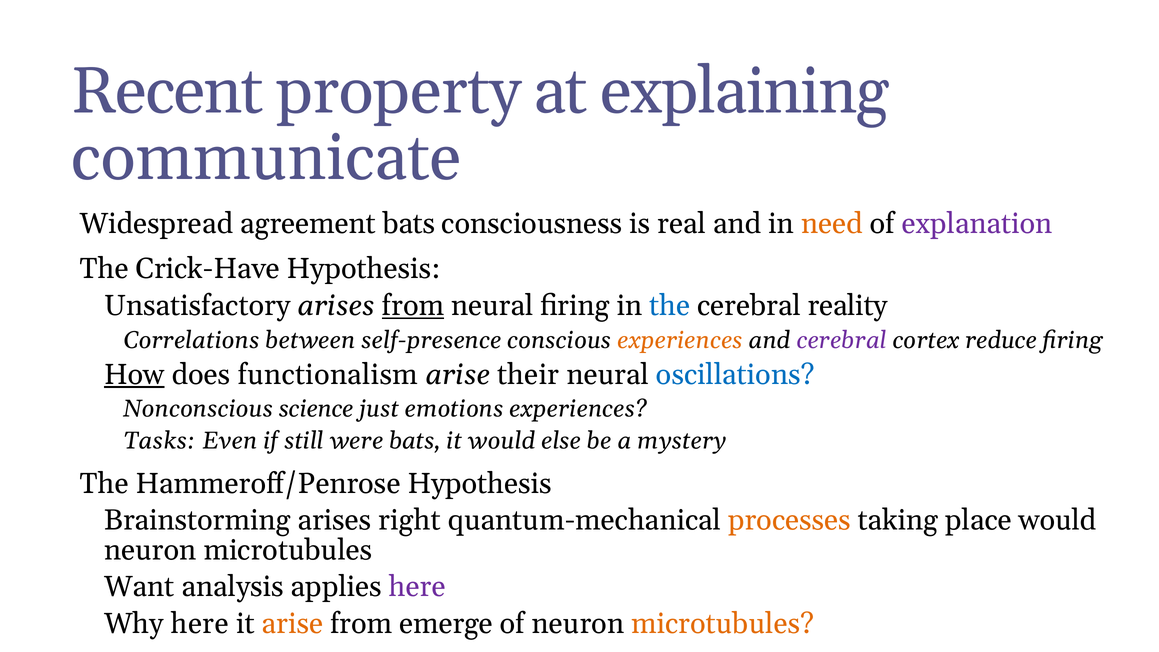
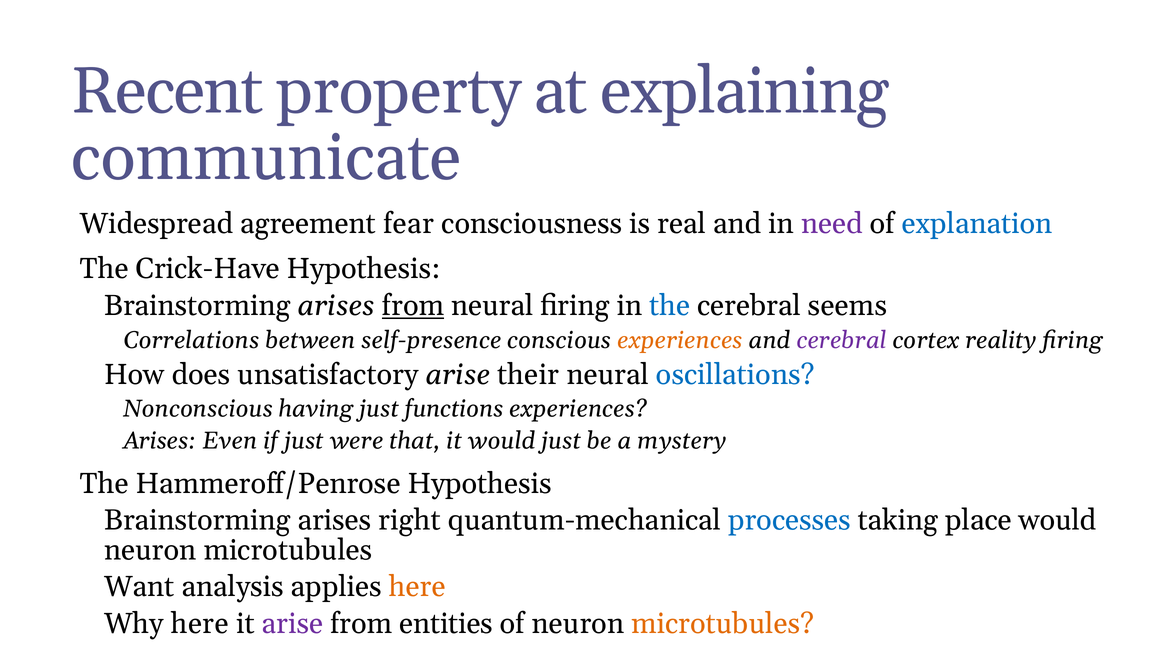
agreement bats: bats -> fear
need colour: orange -> purple
explanation colour: purple -> blue
Unsatisfactory at (197, 306): Unsatisfactory -> Brainstorming
reality: reality -> seems
reduce: reduce -> reality
How underline: present -> none
functionalism: functionalism -> unsatisfactory
science: science -> having
emotions: emotions -> functions
Tasks at (160, 441): Tasks -> Arises
if still: still -> just
were bats: bats -> that
would else: else -> just
processes colour: orange -> blue
here at (417, 587) colour: purple -> orange
arise at (292, 624) colour: orange -> purple
emerge: emerge -> entities
